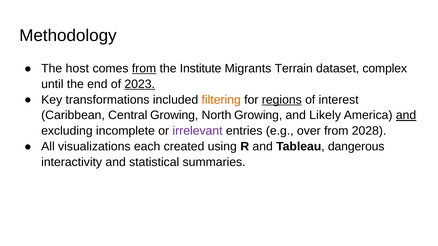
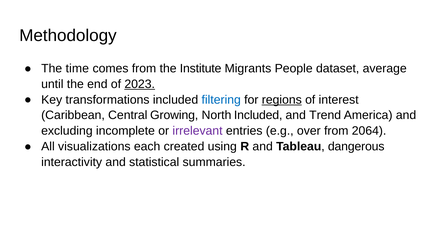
host: host -> time
from at (144, 69) underline: present -> none
Terrain: Terrain -> People
complex: complex -> average
filtering colour: orange -> blue
North Growing: Growing -> Included
Likely: Likely -> Trend
and at (406, 115) underline: present -> none
2028: 2028 -> 2064
